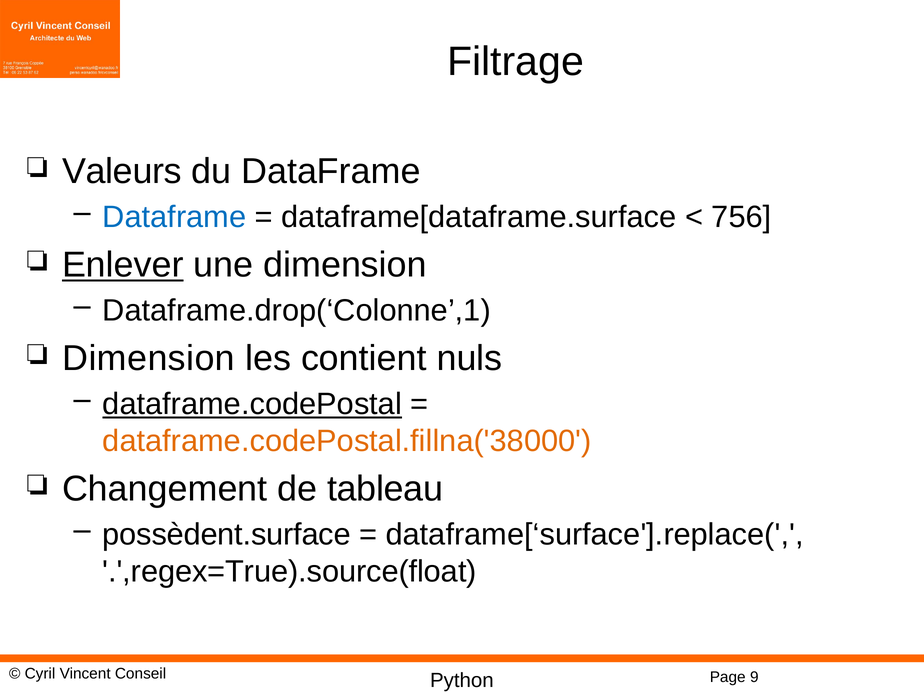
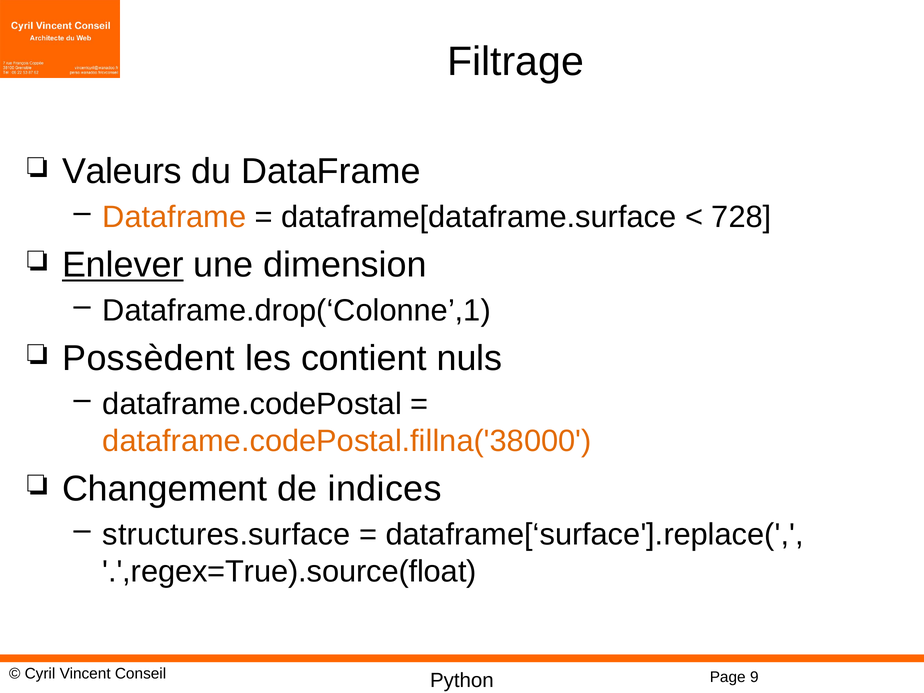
Dataframe at (174, 217) colour: blue -> orange
756: 756 -> 728
Dimension at (149, 358): Dimension -> Possèdent
dataframe.codePostal underline: present -> none
tableau: tableau -> indices
possèdent.surface: possèdent.surface -> structures.surface
